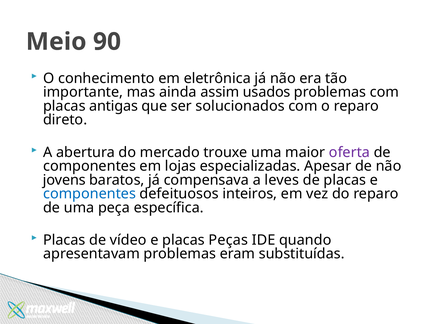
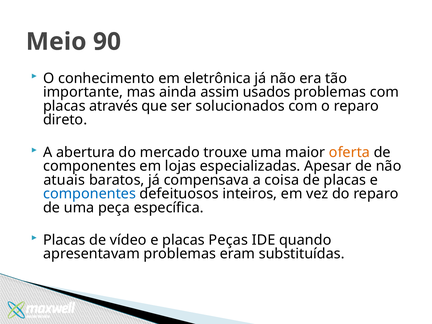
antigas: antigas -> através
oferta colour: purple -> orange
jovens: jovens -> atuais
leves: leves -> coisa
